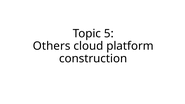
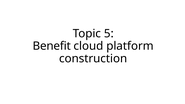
Others: Others -> Benefit
